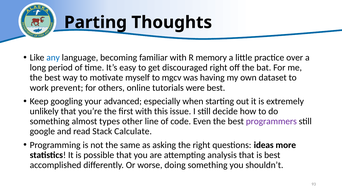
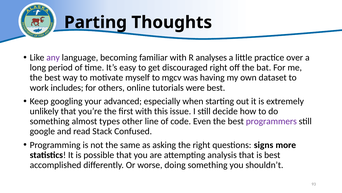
any colour: blue -> purple
memory: memory -> analyses
prevent: prevent -> includes
Calculate: Calculate -> Confused
ideas: ideas -> signs
